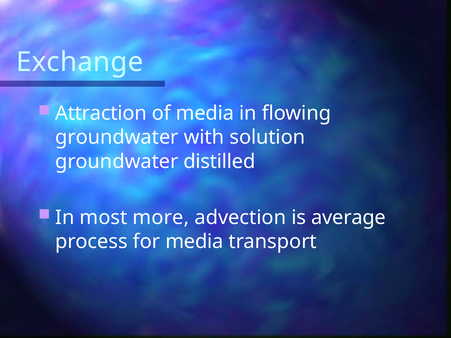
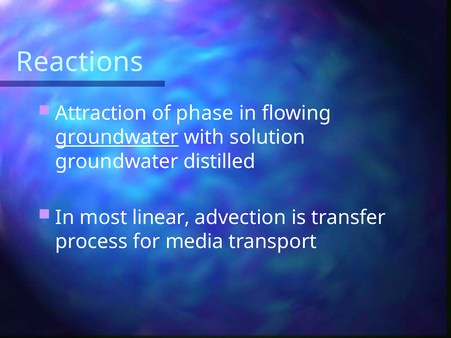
Exchange: Exchange -> Reactions
of media: media -> phase
groundwater at (117, 137) underline: none -> present
more: more -> linear
average: average -> transfer
